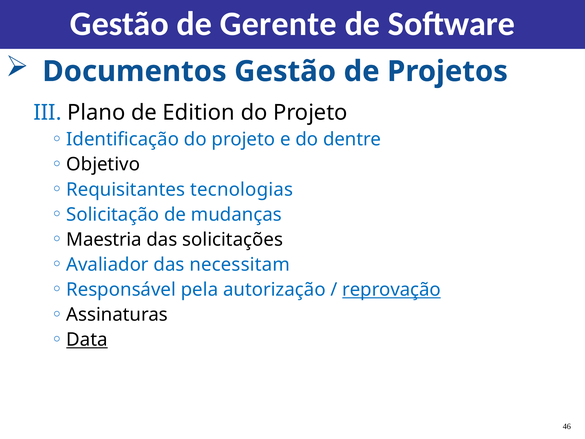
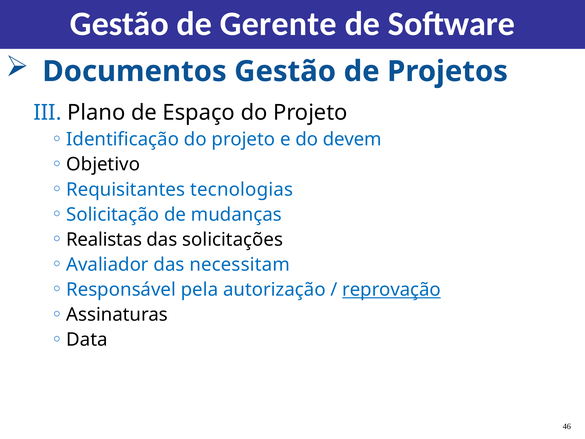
Edition: Edition -> Espaço
dentre: dentre -> devem
Maestria: Maestria -> Realistas
Data underline: present -> none
